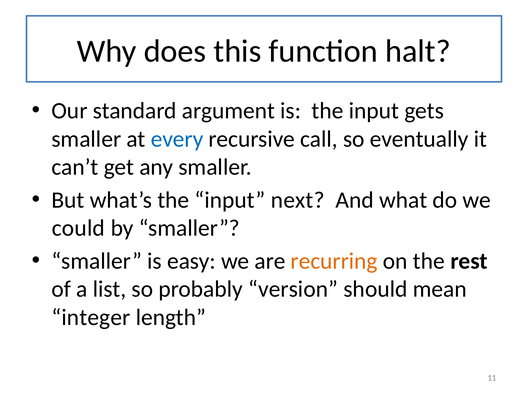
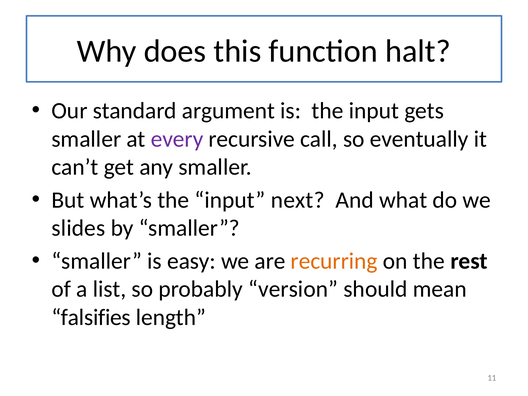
every colour: blue -> purple
could: could -> slides
integer: integer -> falsifies
